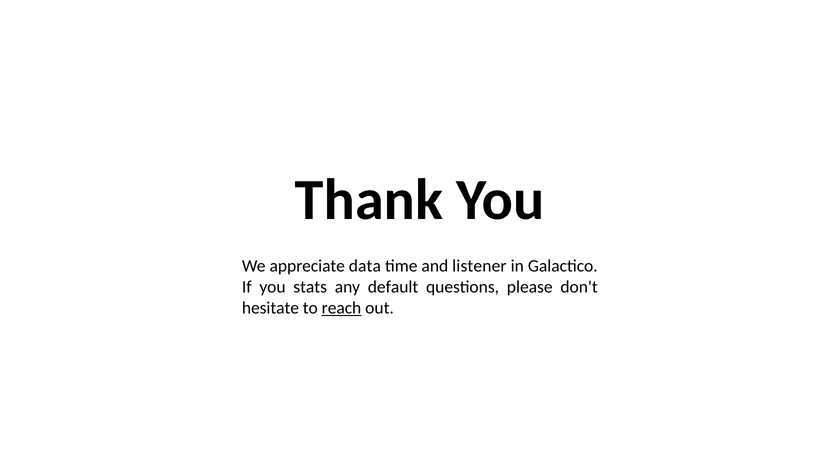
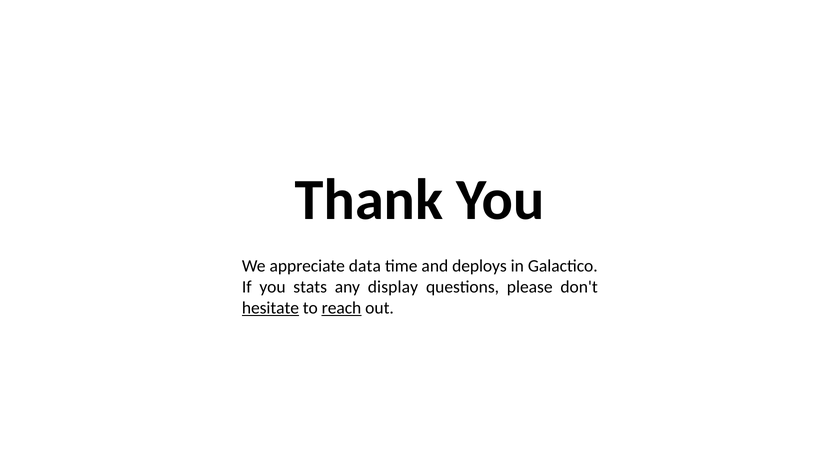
listener: listener -> deploys
default: default -> display
hesitate underline: none -> present
